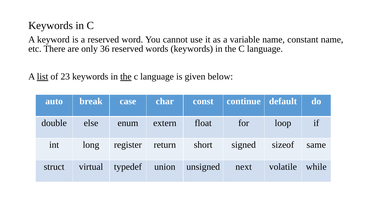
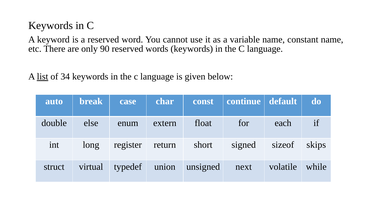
36: 36 -> 90
23: 23 -> 34
the at (126, 77) underline: present -> none
loop: loop -> each
same: same -> skips
